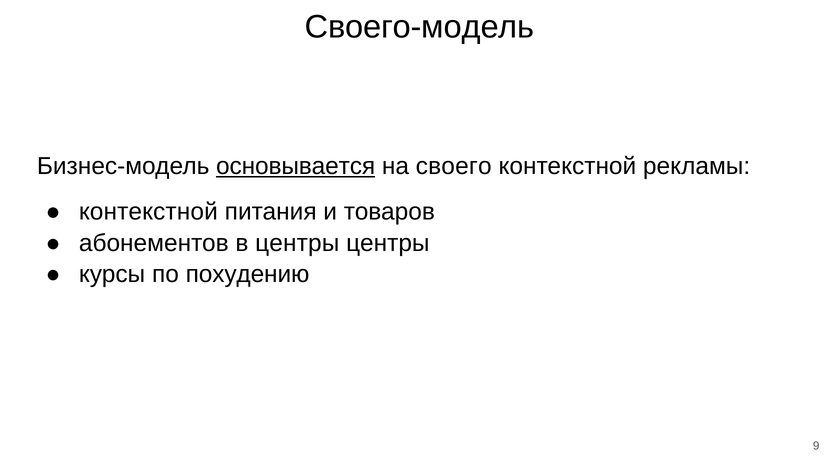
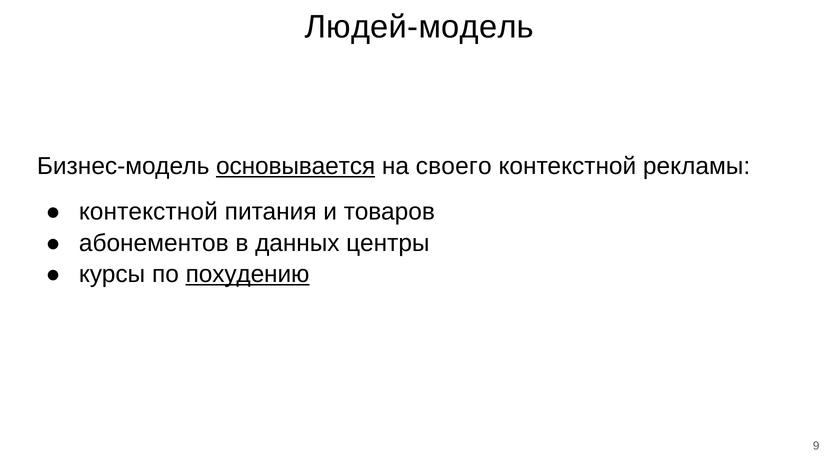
Своего-модель: Своего-модель -> Людей-модель
в центры: центры -> данных
похудению underline: none -> present
